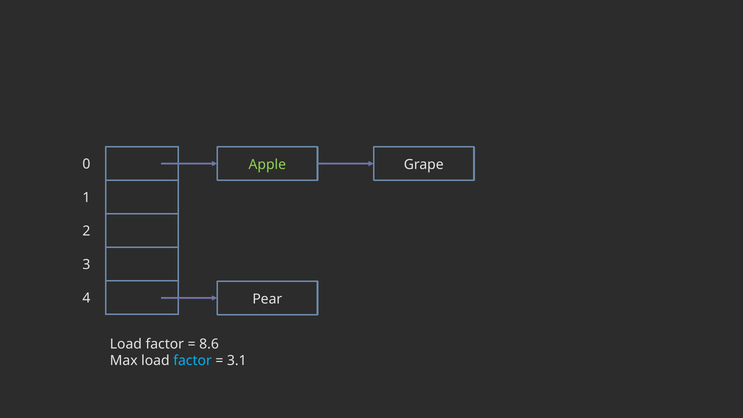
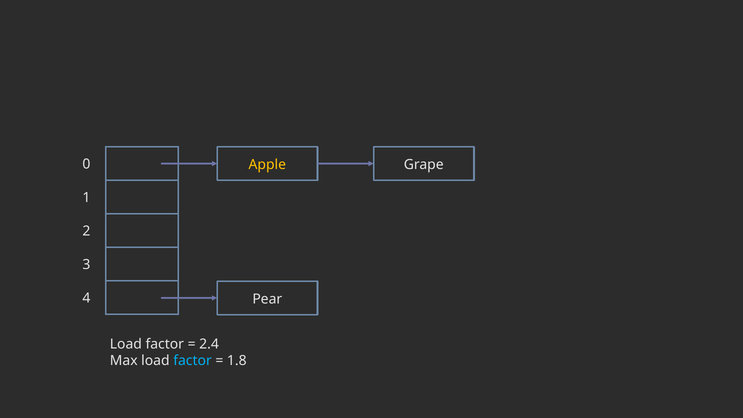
Apple colour: light green -> yellow
8.6: 8.6 -> 2.4
3.1: 3.1 -> 1.8
